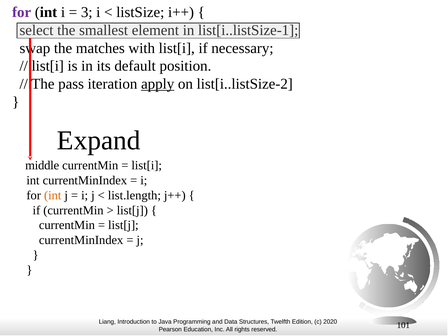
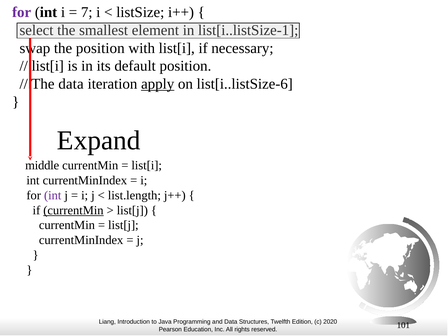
3: 3 -> 7
the matches: matches -> position
The pass: pass -> data
list[i..listSize-2: list[i..listSize-2 -> list[i..listSize-6
int at (53, 195) colour: orange -> purple
currentMin at (73, 210) underline: none -> present
